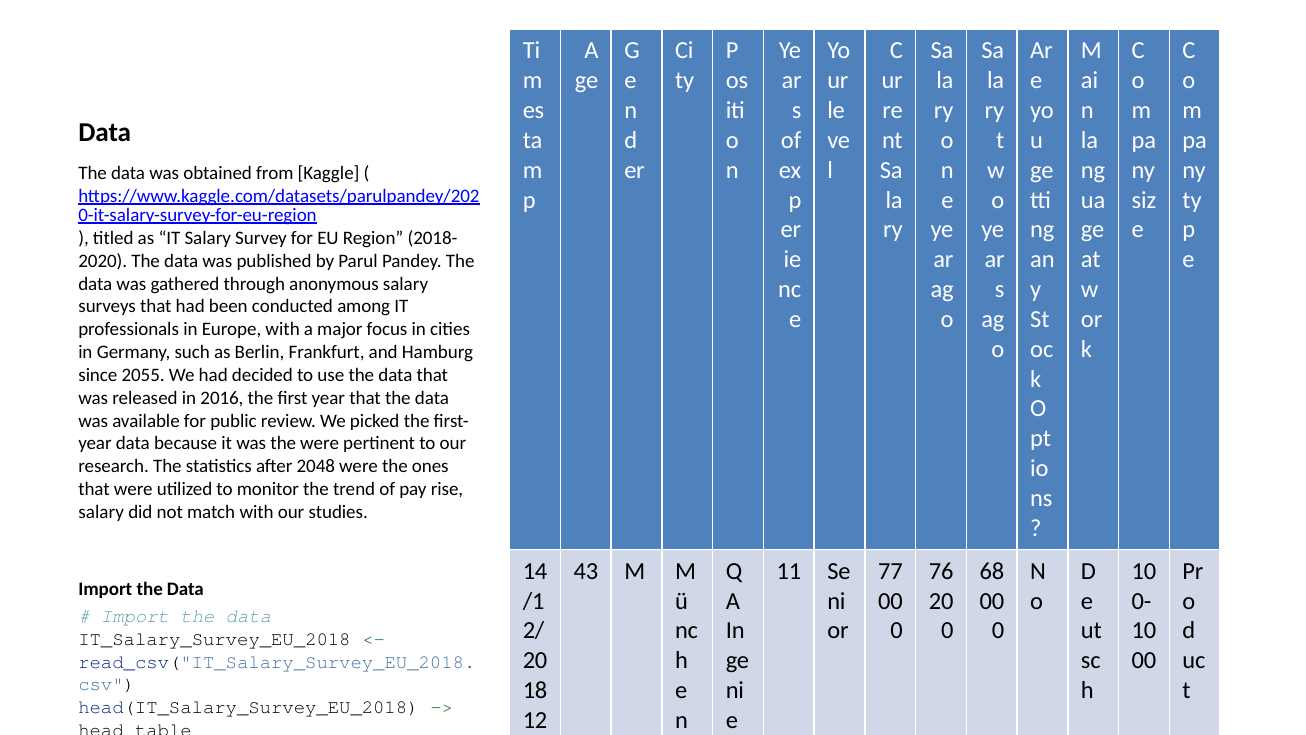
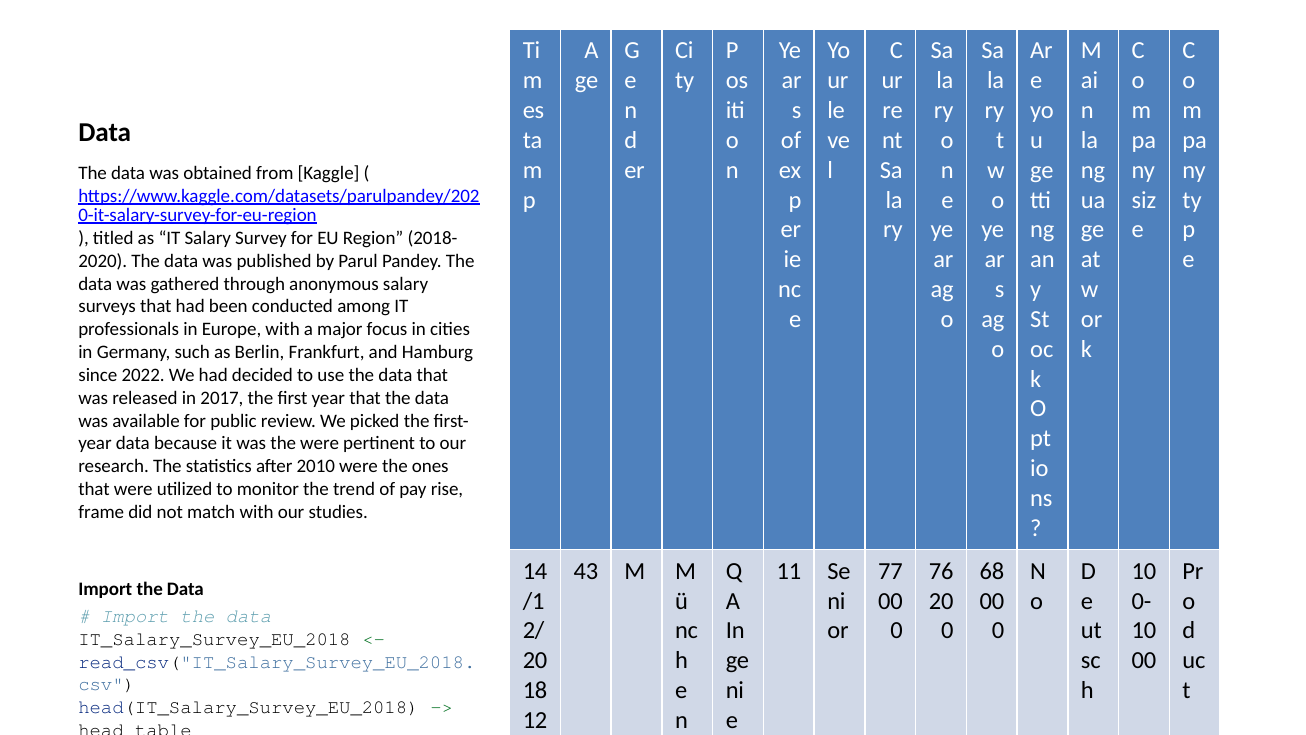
2055: 2055 -> 2022
2016: 2016 -> 2017
2048: 2048 -> 2010
salary at (101, 512): salary -> frame
